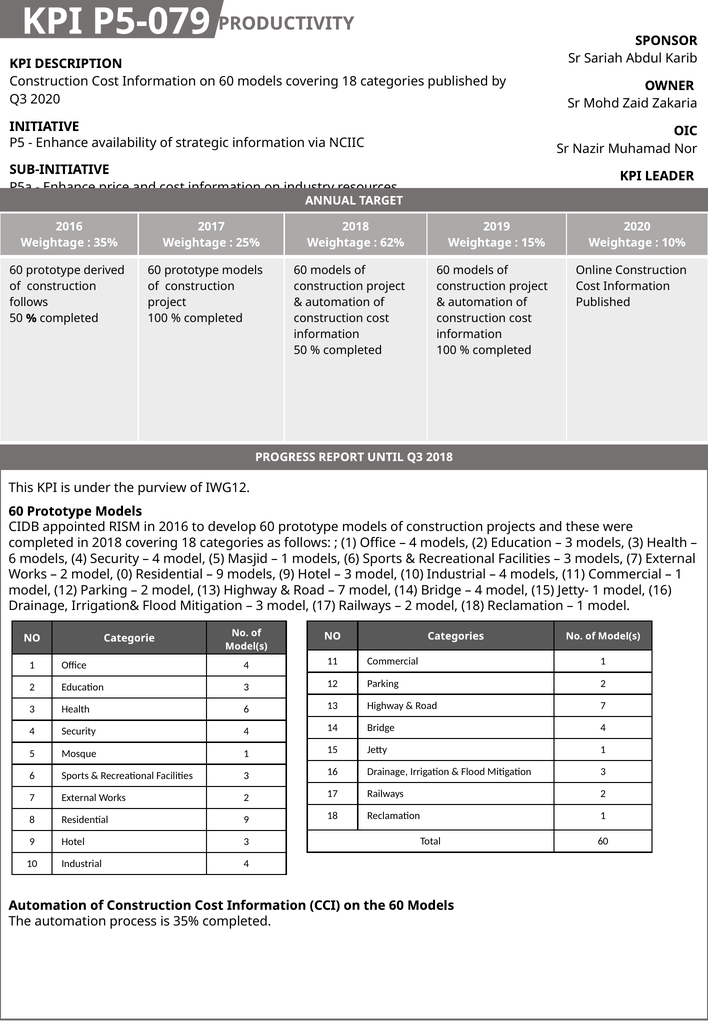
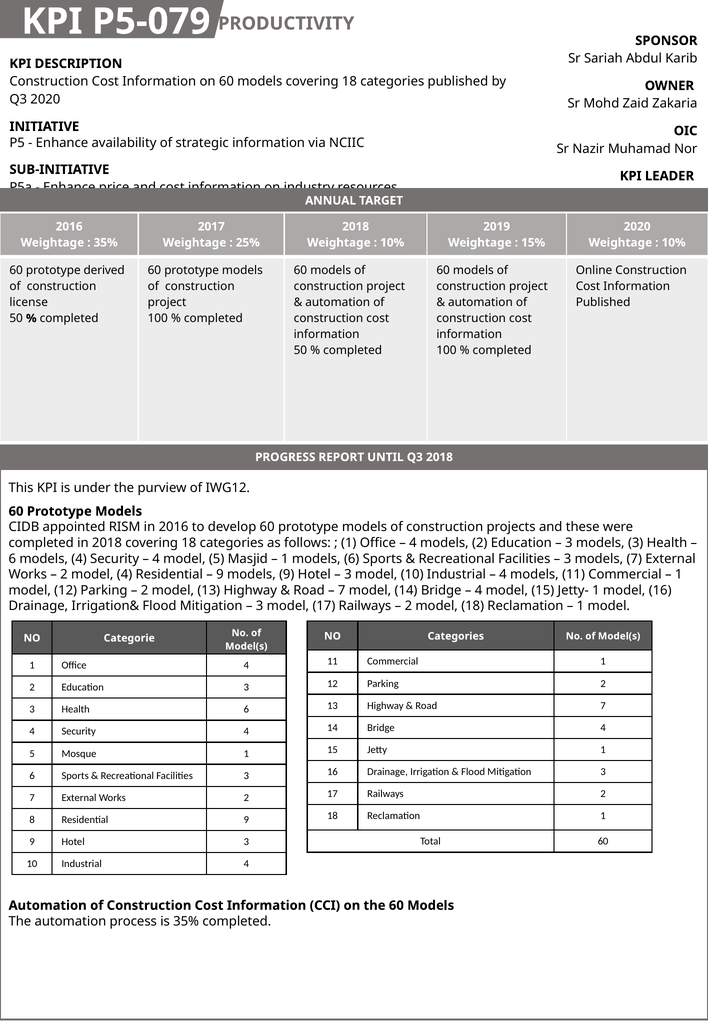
62% at (392, 243): 62% -> 10%
follows at (29, 302): follows -> license
model 0: 0 -> 4
